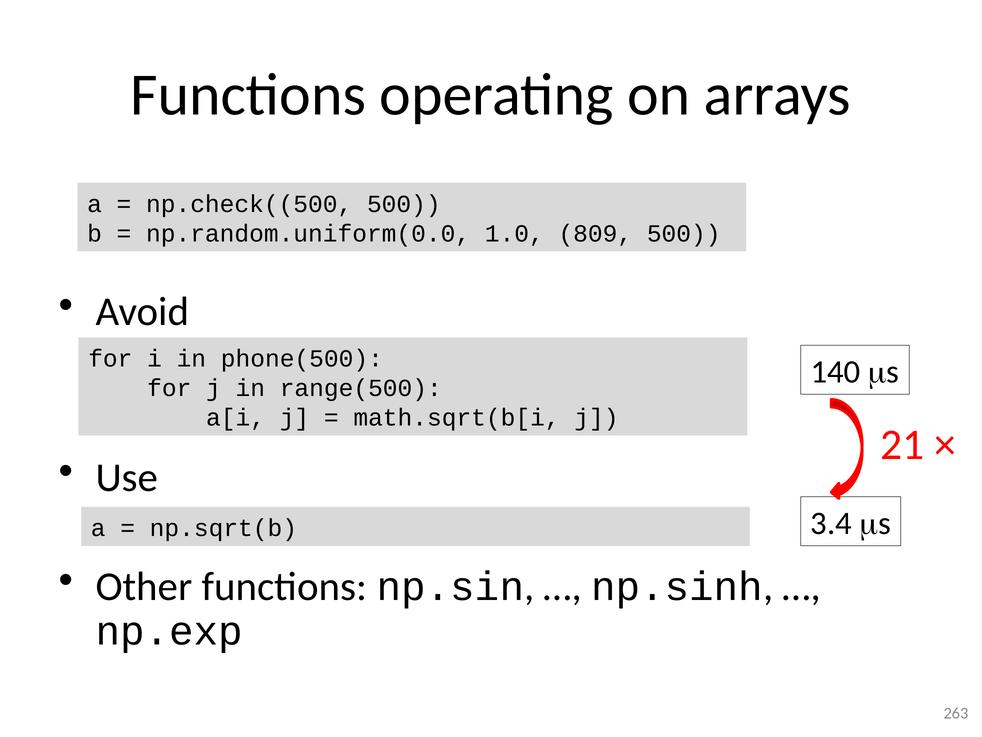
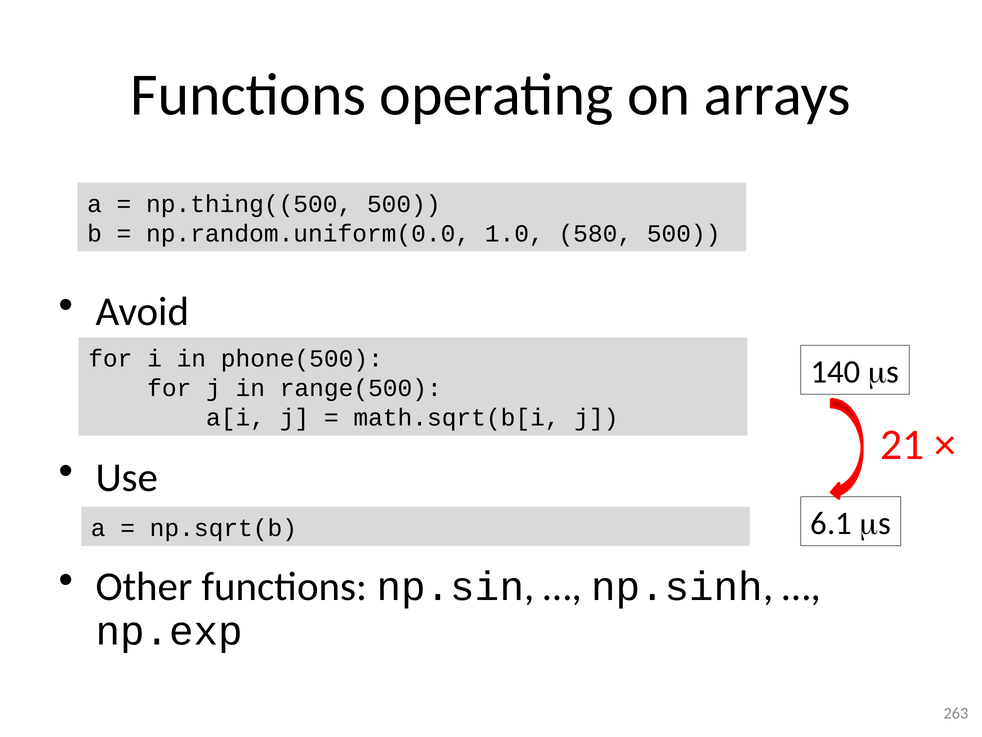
np.check((500: np.check((500 -> np.thing((500
809: 809 -> 580
3.4: 3.4 -> 6.1
